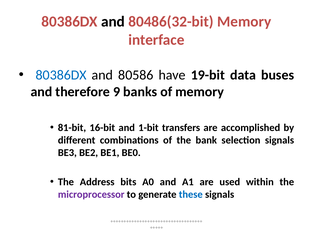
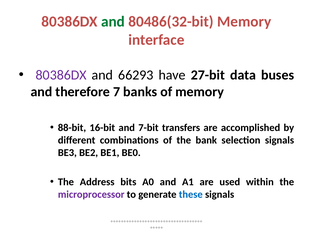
and at (113, 21) colour: black -> green
80386DX at (61, 75) colour: blue -> purple
80586: 80586 -> 66293
19-bit: 19-bit -> 27-bit
9: 9 -> 7
81-bit: 81-bit -> 88-bit
1-bit: 1-bit -> 7-bit
